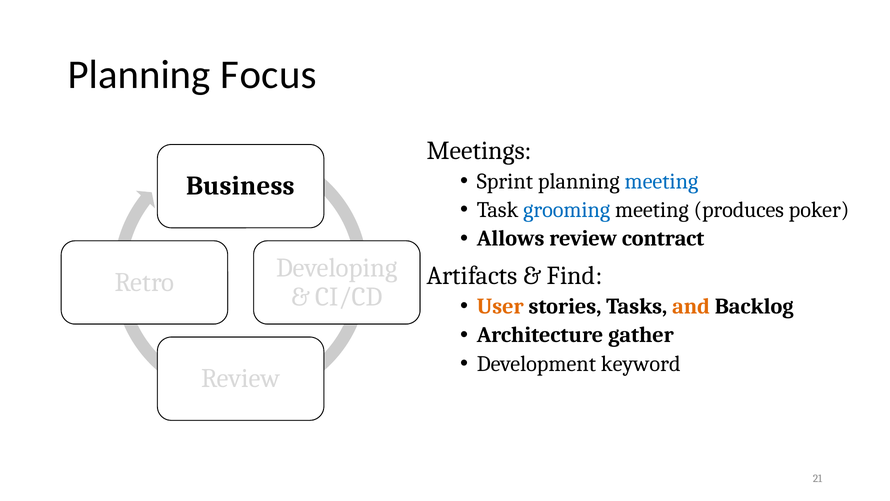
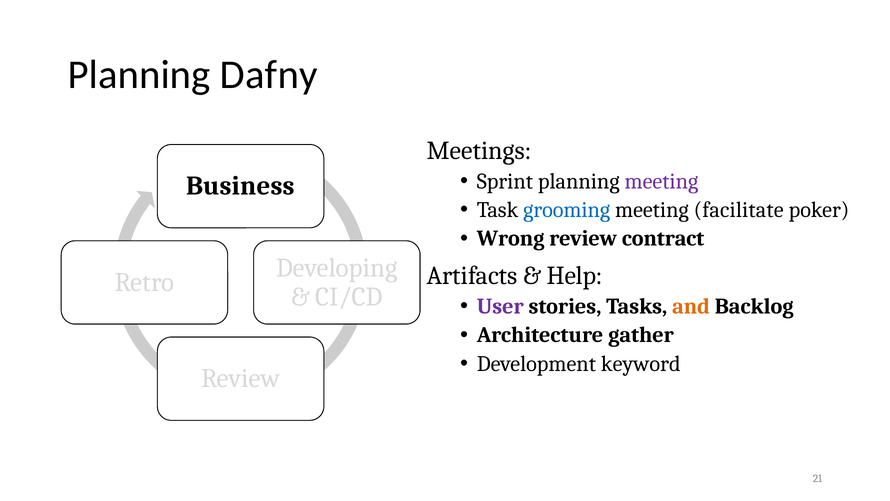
Focus: Focus -> Dafny
meeting at (661, 181) colour: blue -> purple
produces: produces -> facilitate
Allows: Allows -> Wrong
Find: Find -> Help
User colour: orange -> purple
